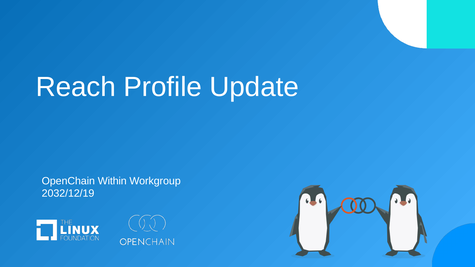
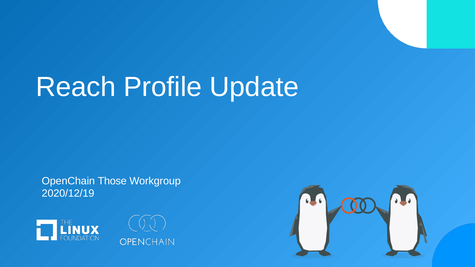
Within: Within -> Those
2032/12/19: 2032/12/19 -> 2020/12/19
